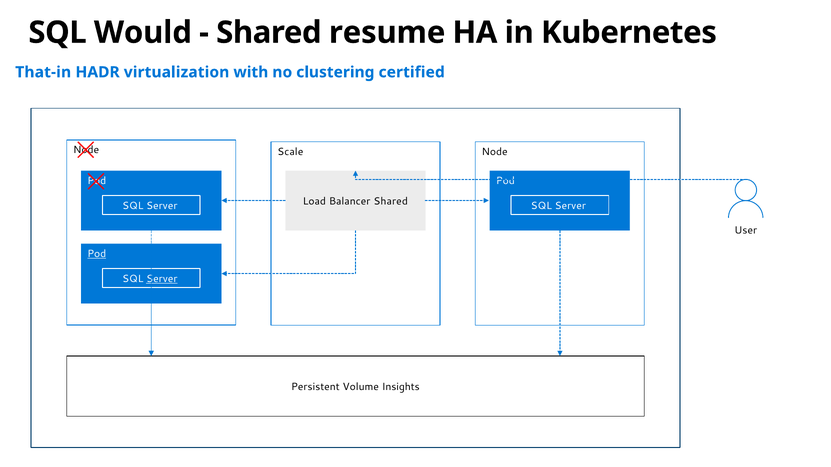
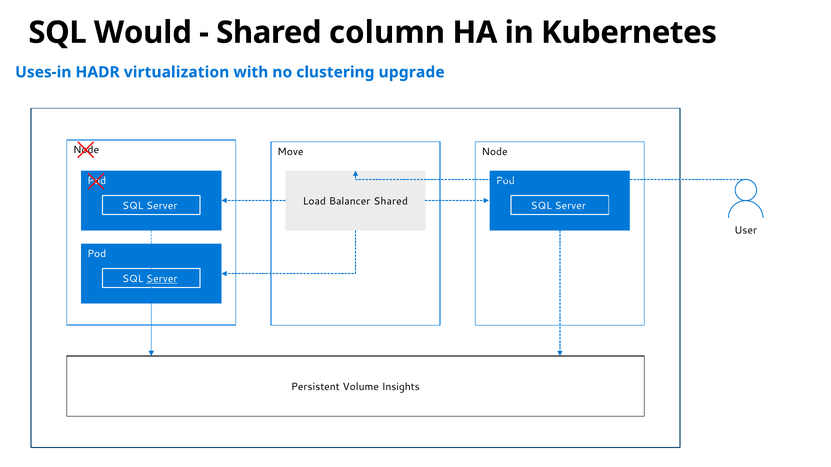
resume: resume -> column
That-in: That-in -> Uses-in
certified: certified -> upgrade
Scale: Scale -> Move
Pod at (97, 254) underline: present -> none
